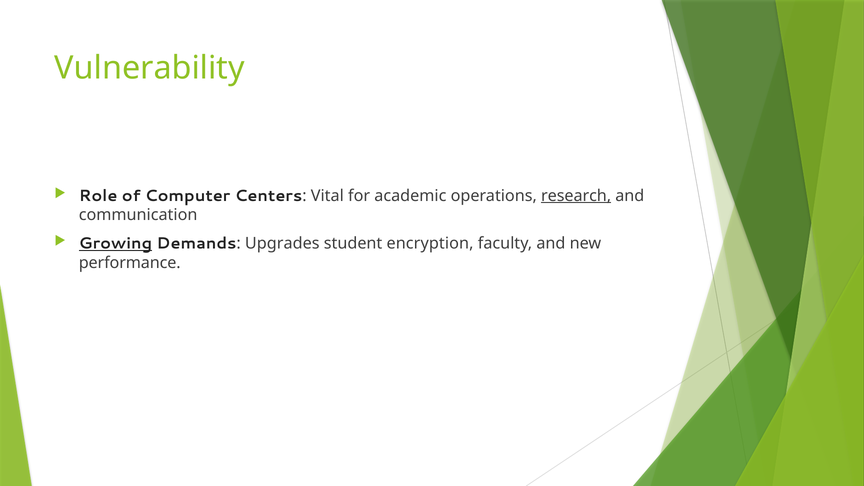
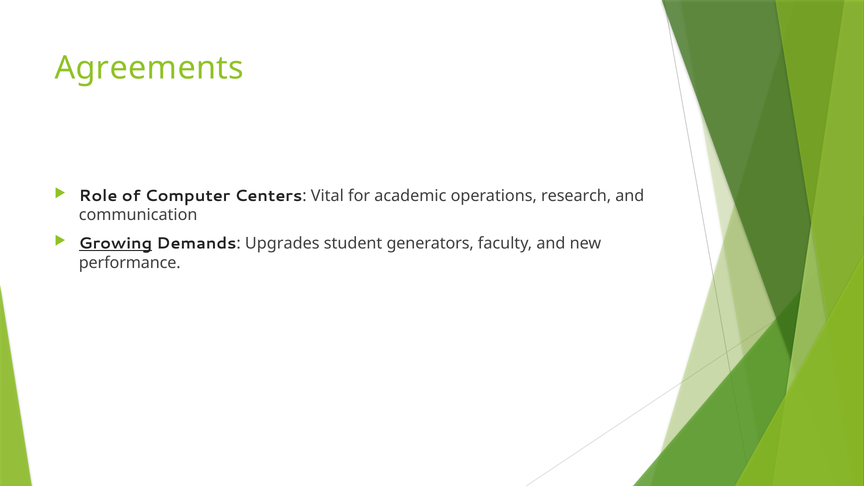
Vulnerability: Vulnerability -> Agreements
research underline: present -> none
encryption: encryption -> generators
